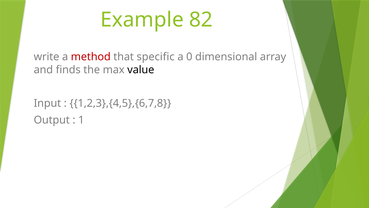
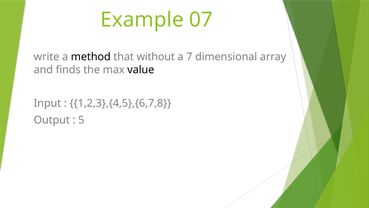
82: 82 -> 07
method colour: red -> black
specific: specific -> without
0: 0 -> 7
1: 1 -> 5
